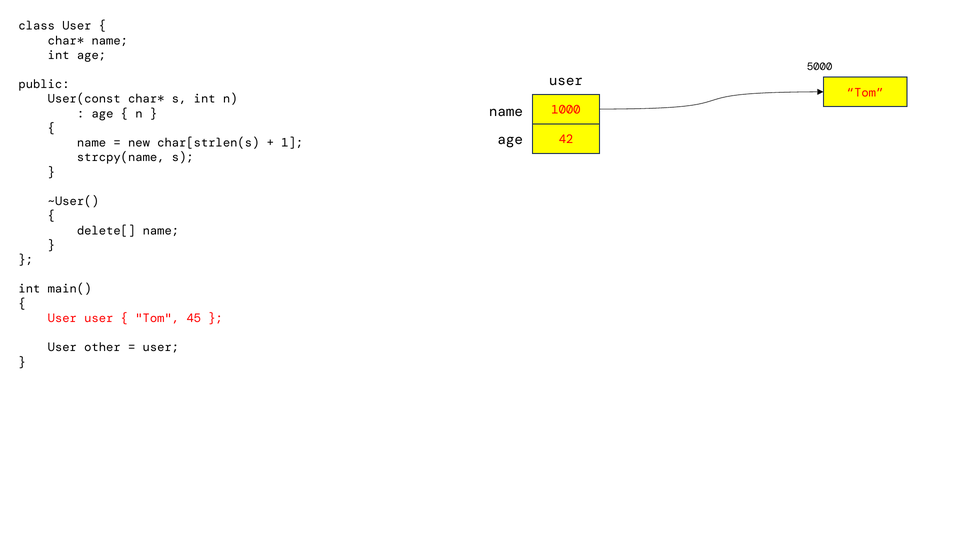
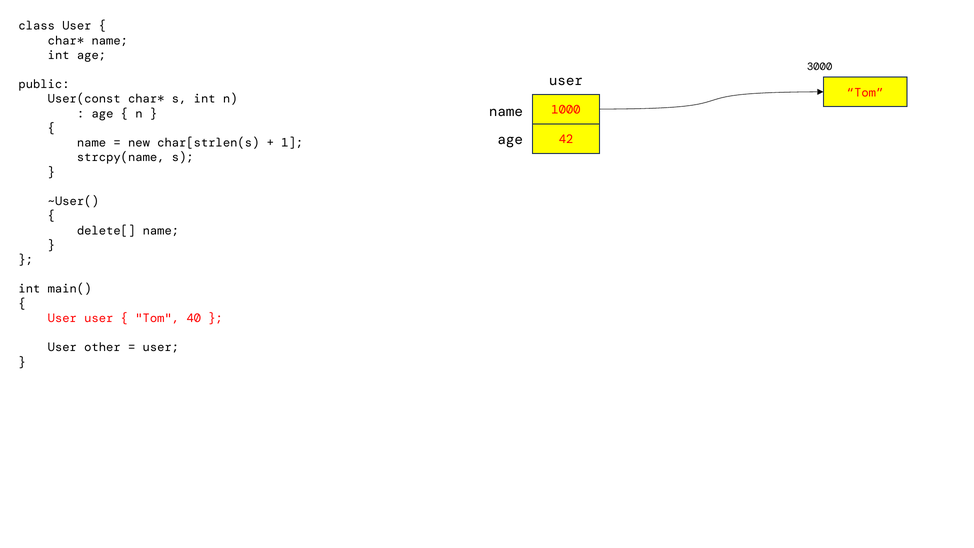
5000: 5000 -> 3000
45: 45 -> 40
